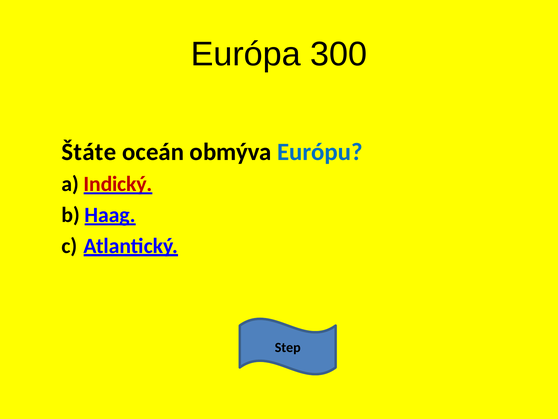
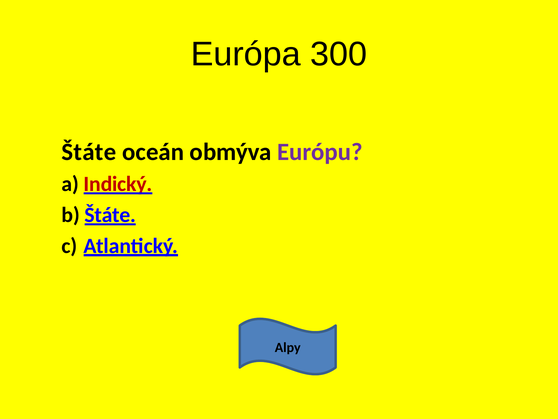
Európu colour: blue -> purple
Haag at (110, 215): Haag -> Štáte
Step: Step -> Alpy
